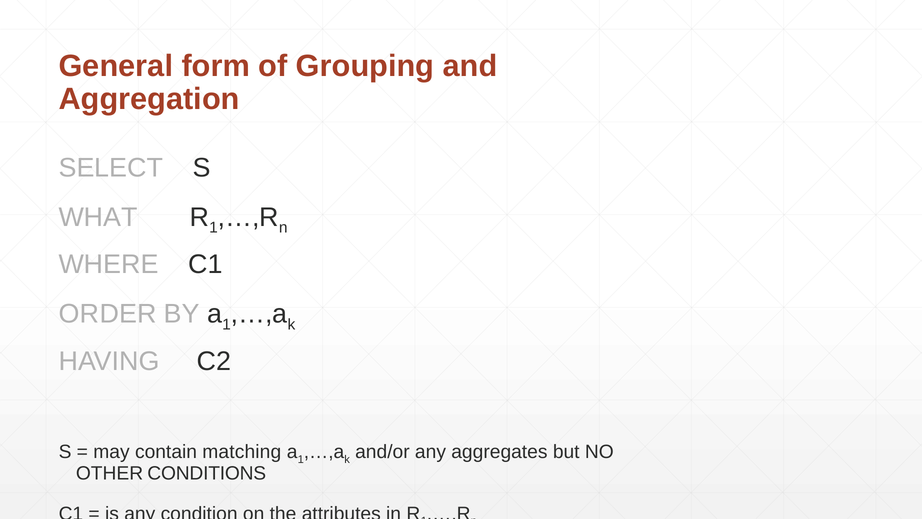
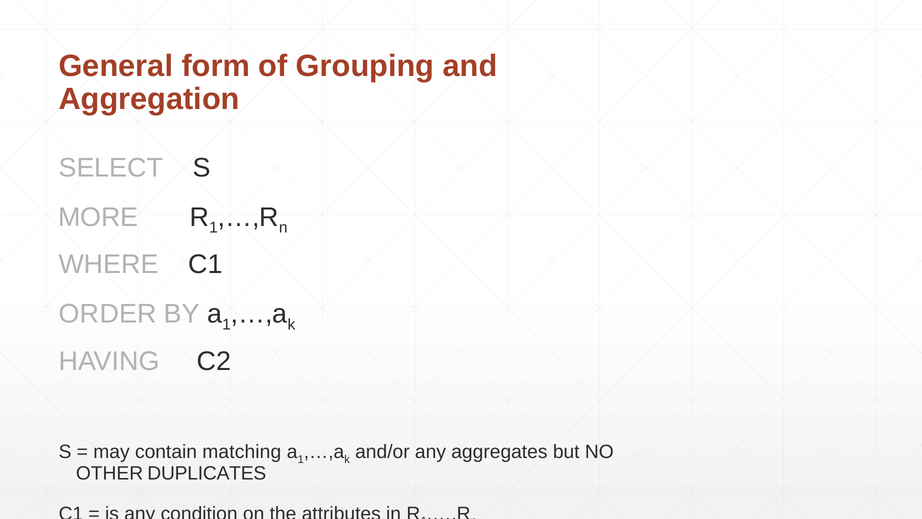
WHAT: WHAT -> MORE
CONDITIONS: CONDITIONS -> DUPLICATES
